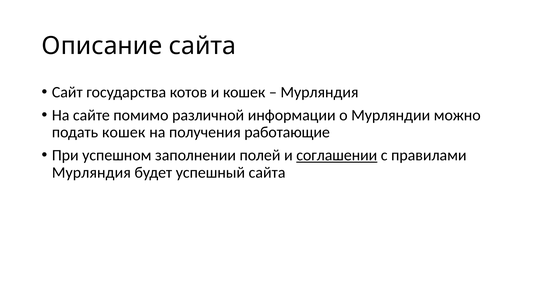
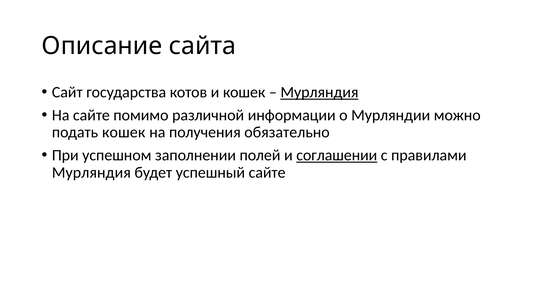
Мурляндия at (319, 92) underline: none -> present
работающие: работающие -> обязательно
успешный сайта: сайта -> сайте
